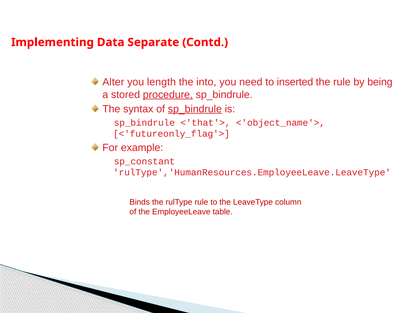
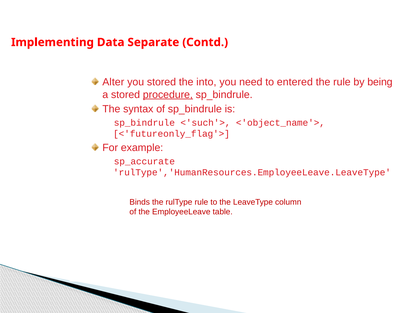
you length: length -> stored
inserted: inserted -> entered
sp_bindrule at (195, 109) underline: present -> none
<'that'>: <'that'> -> <'such'>
sp_constant: sp_constant -> sp_accurate
